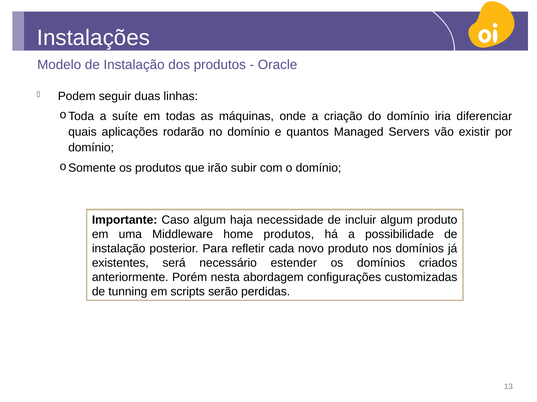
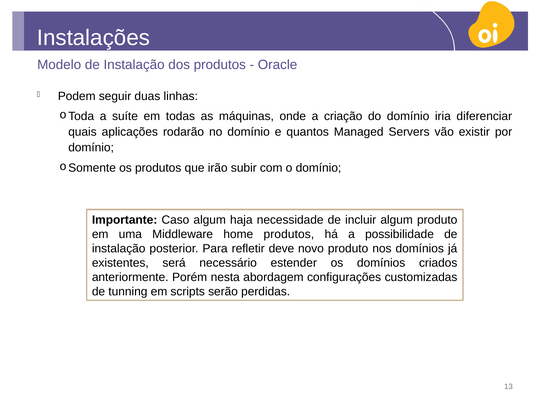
cada: cada -> deve
